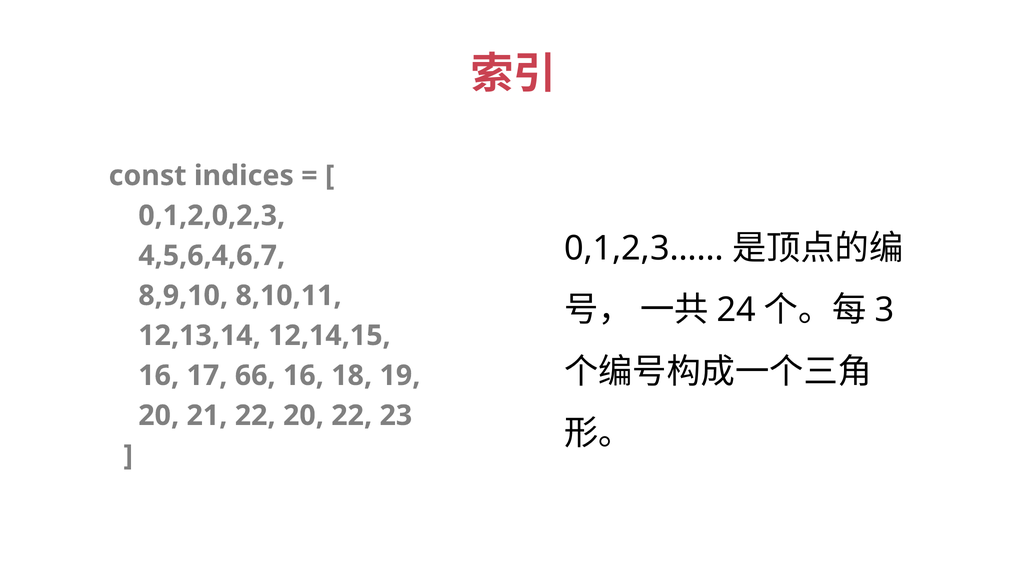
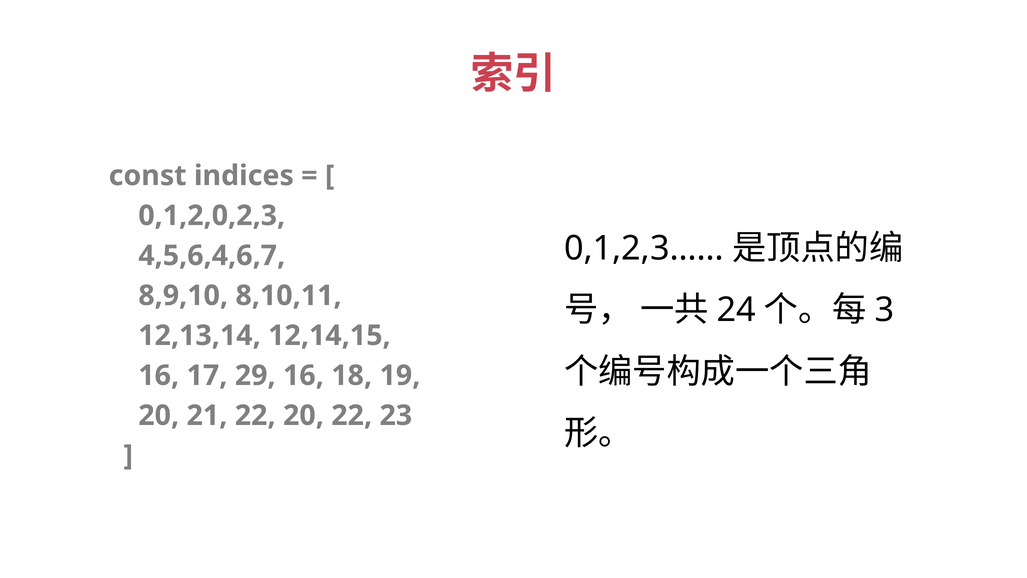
66: 66 -> 29
